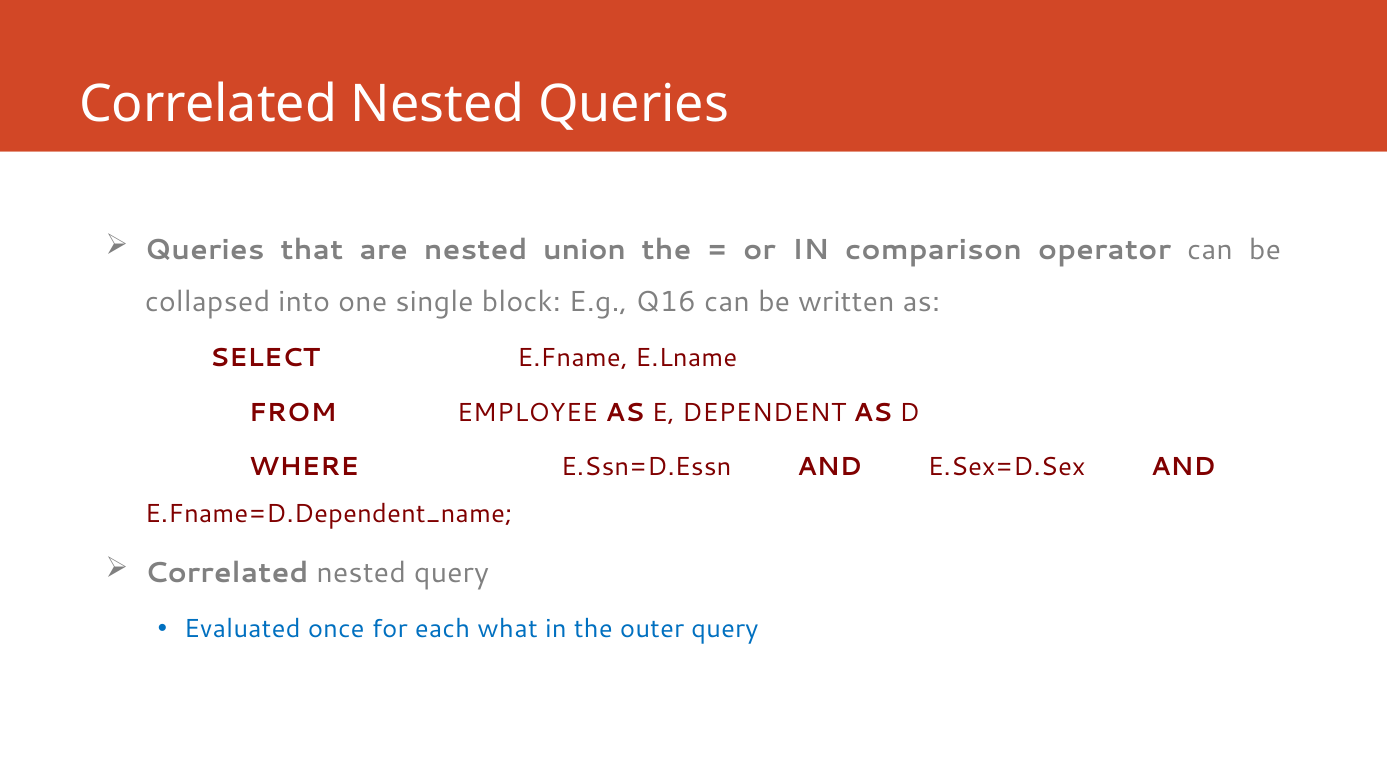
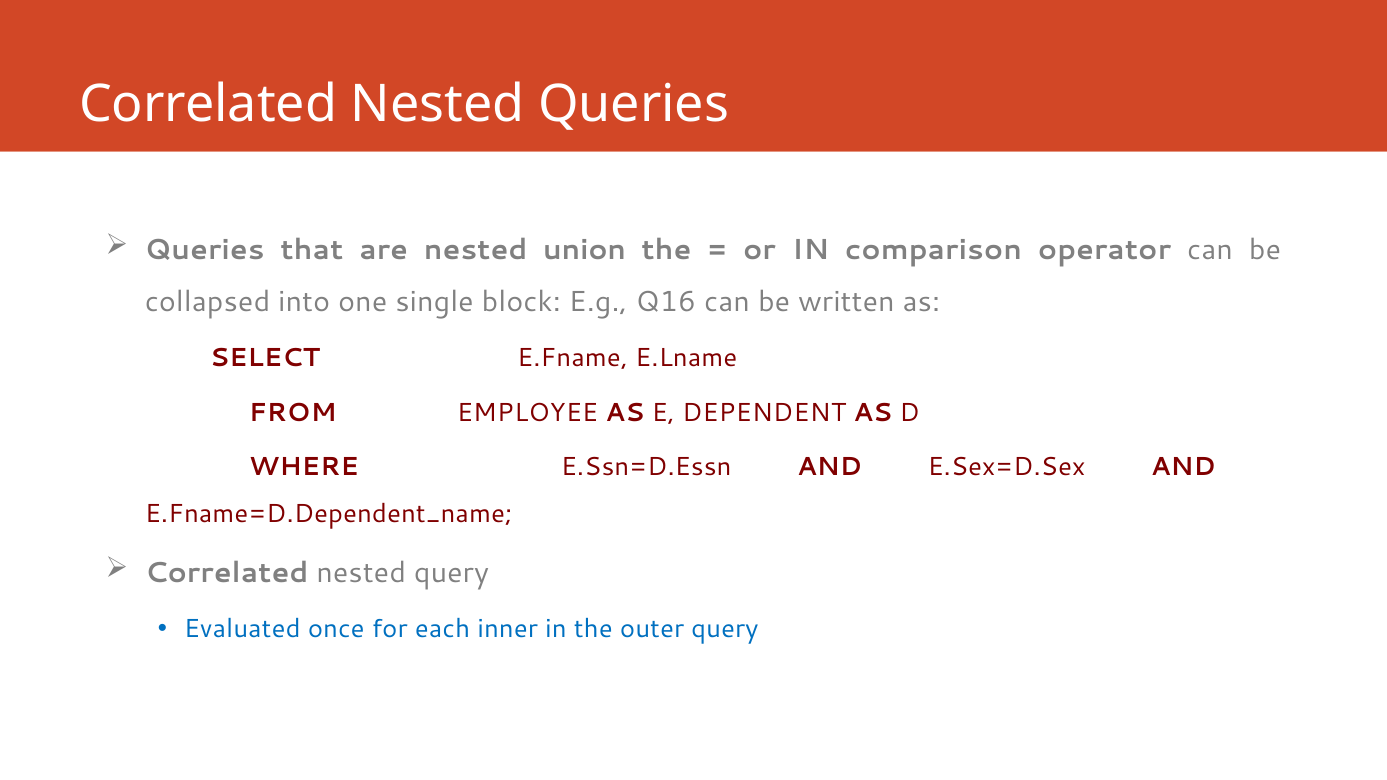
what: what -> inner
